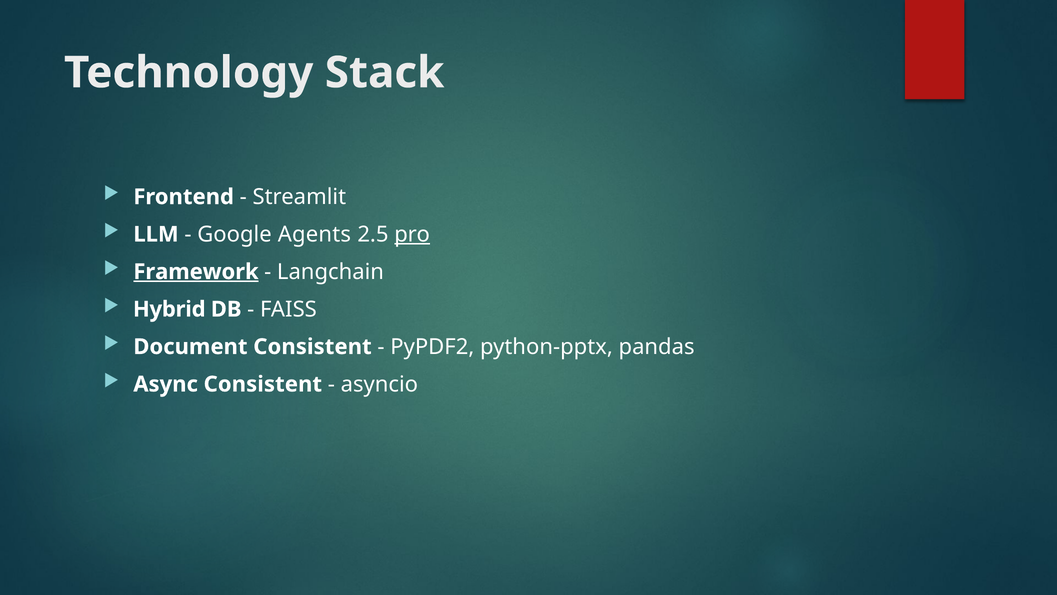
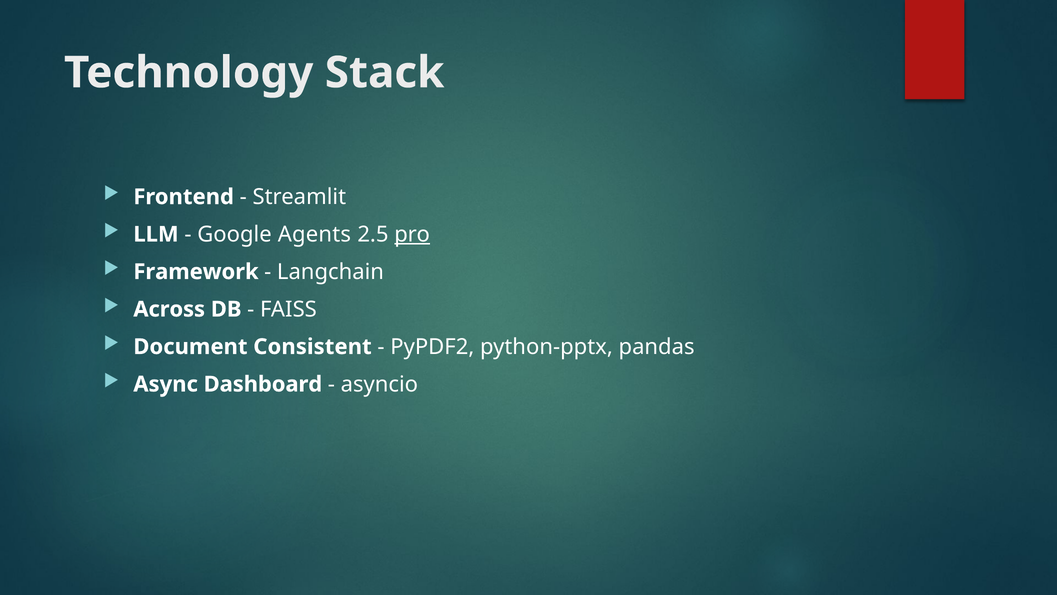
Framework underline: present -> none
Hybrid: Hybrid -> Across
Async Consistent: Consistent -> Dashboard
